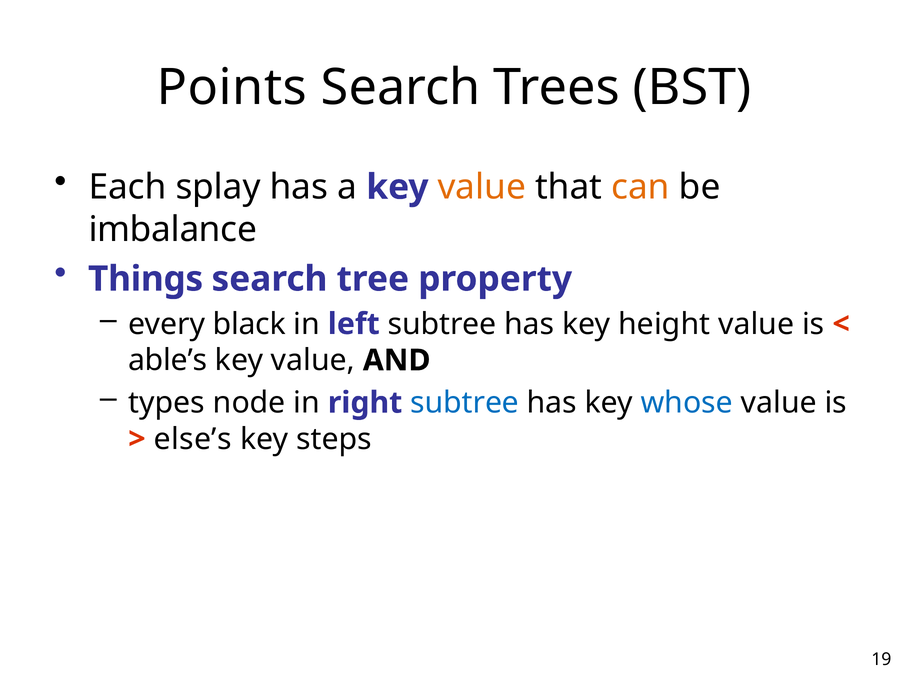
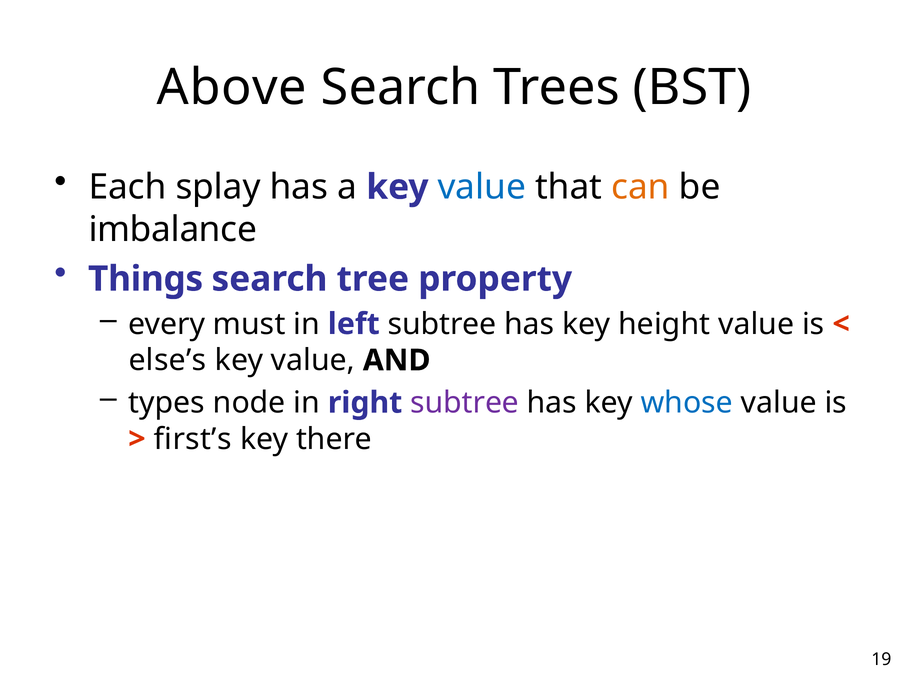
Points: Points -> Above
value at (482, 187) colour: orange -> blue
black: black -> must
able’s: able’s -> else’s
subtree at (465, 403) colour: blue -> purple
else’s: else’s -> first’s
steps: steps -> there
